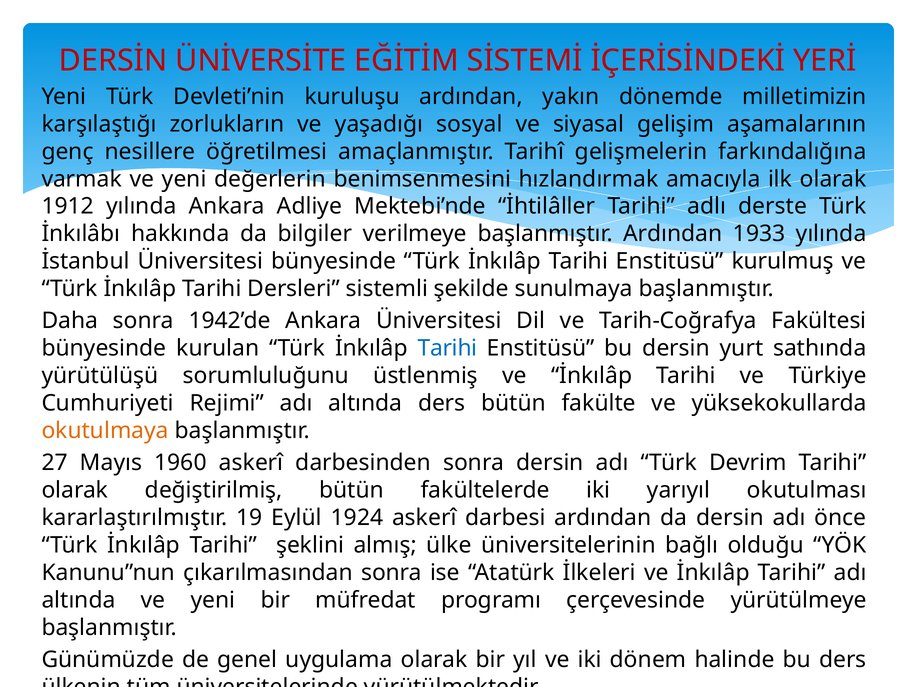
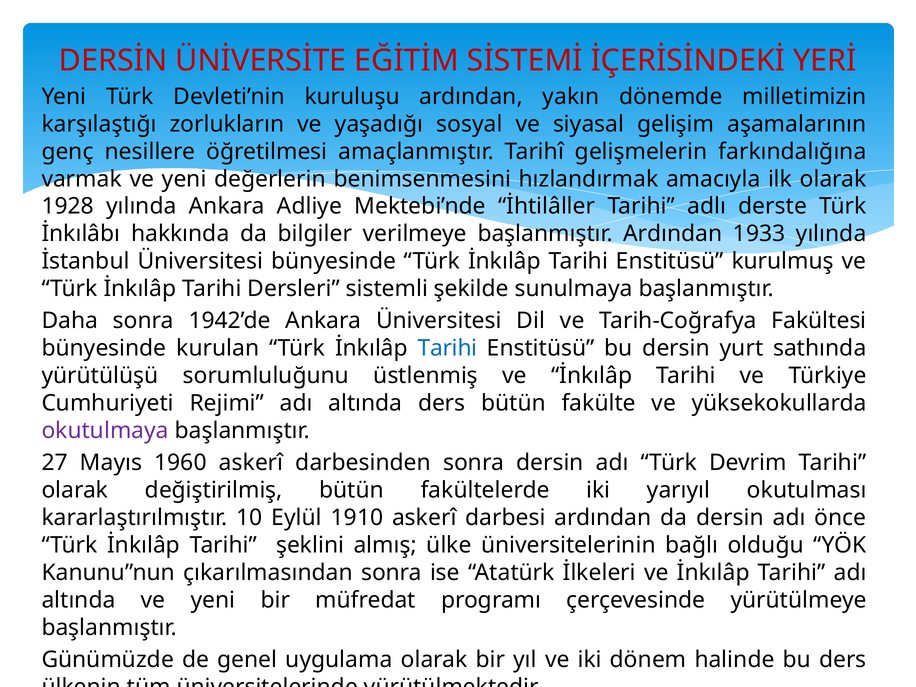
1912: 1912 -> 1928
okutulmaya colour: orange -> purple
19: 19 -> 10
1924: 1924 -> 1910
